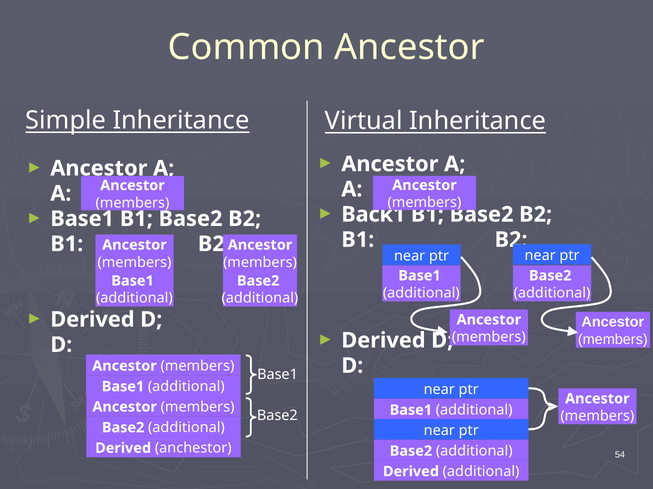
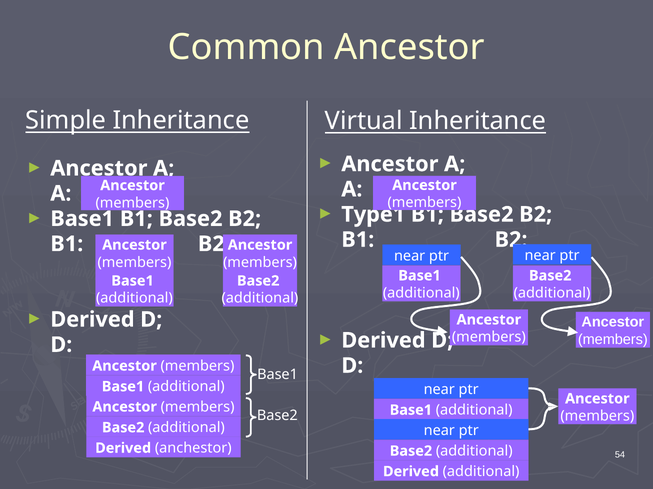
Back1: Back1 -> Type1
